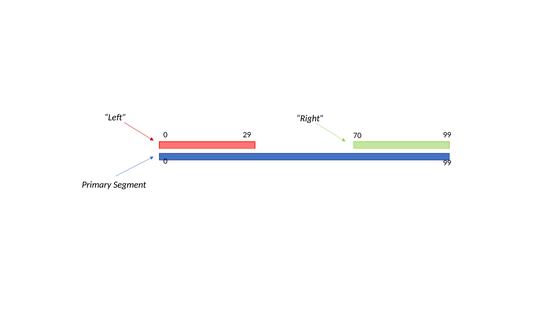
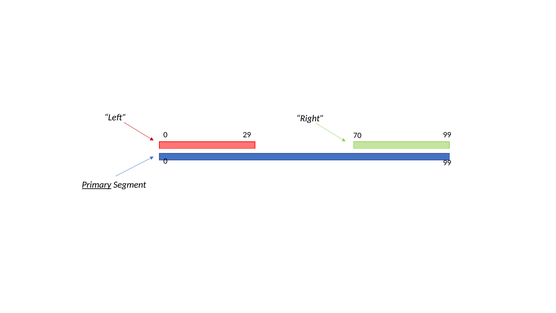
Primary underline: none -> present
